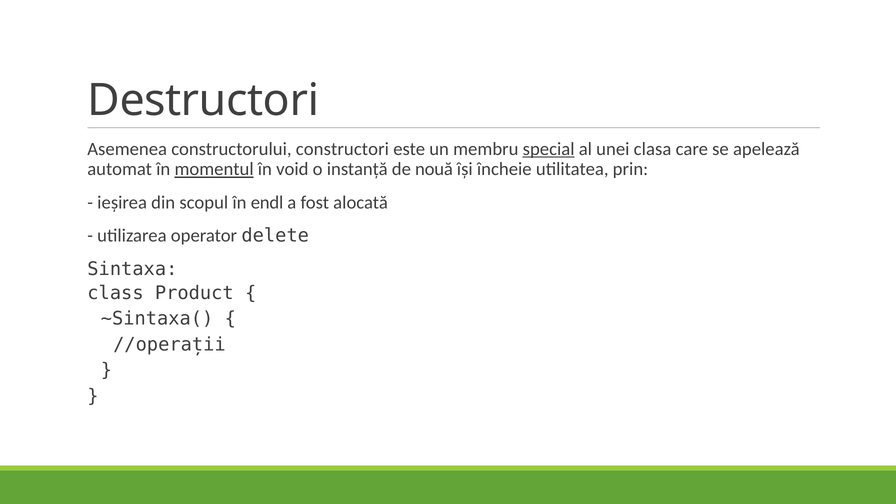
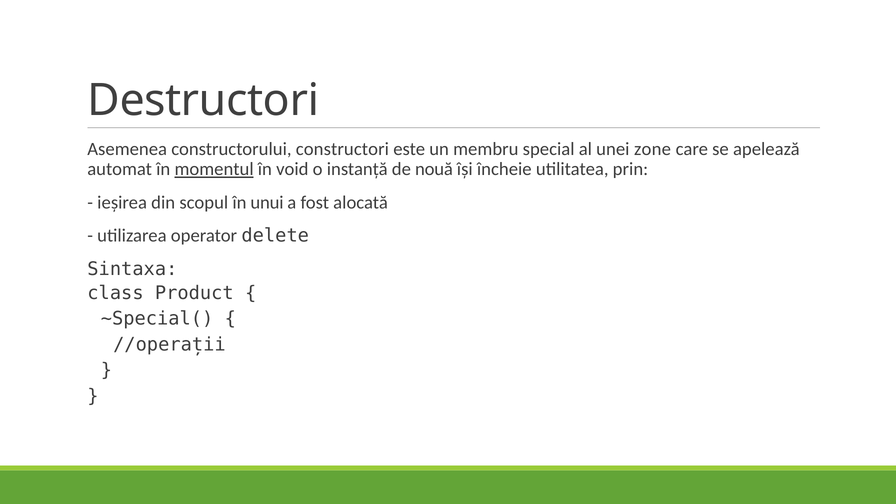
special underline: present -> none
clasa: clasa -> zone
endl: endl -> unui
~Sintaxa(: ~Sintaxa( -> ~Special(
